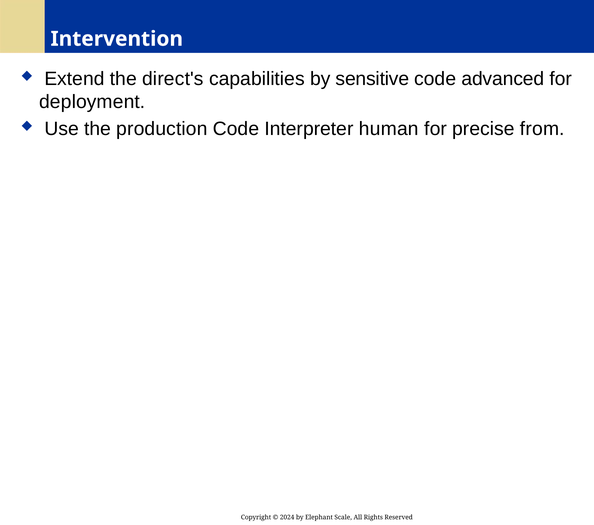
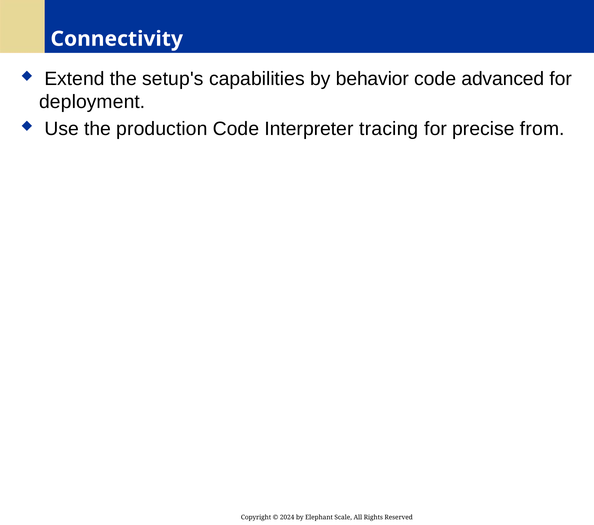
Intervention: Intervention -> Connectivity
direct's: direct's -> setup's
sensitive: sensitive -> behavior
human: human -> tracing
